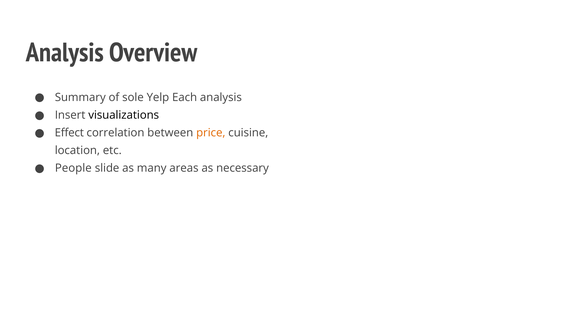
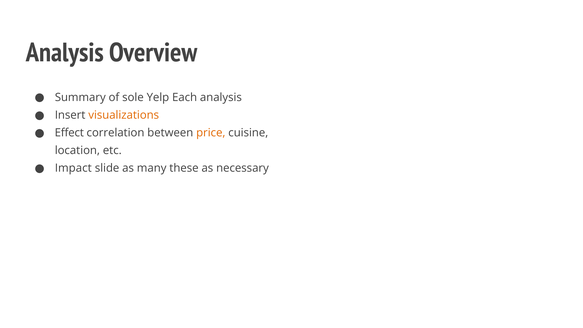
visualizations colour: black -> orange
People: People -> Impact
areas: areas -> these
